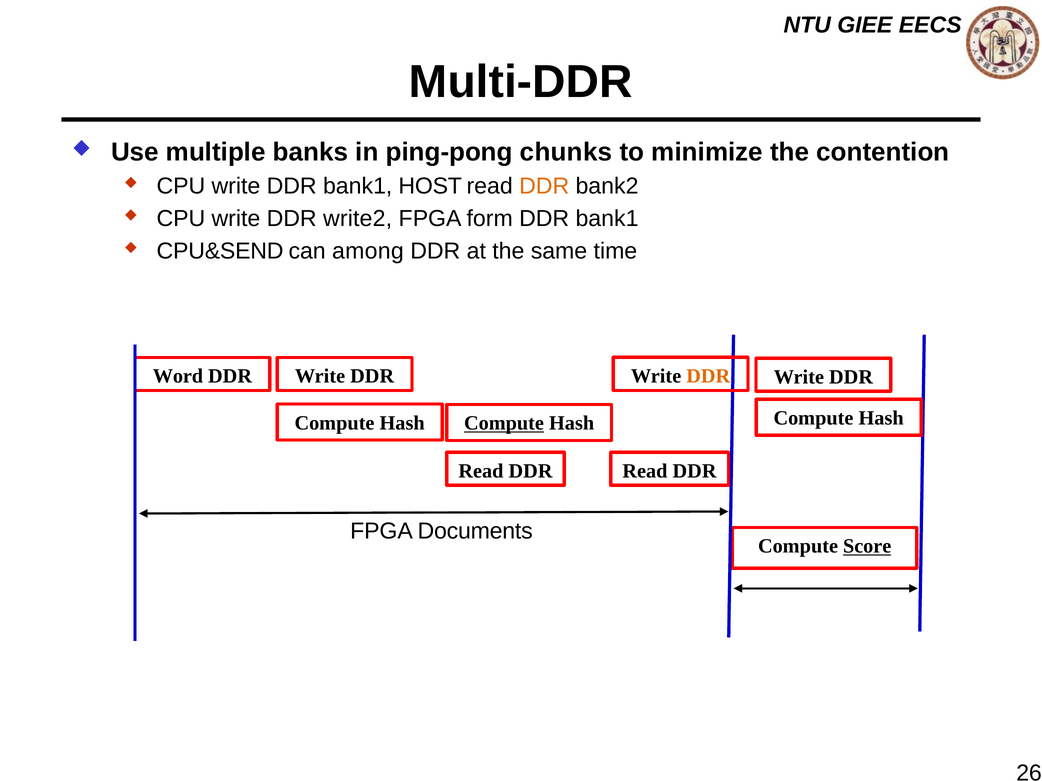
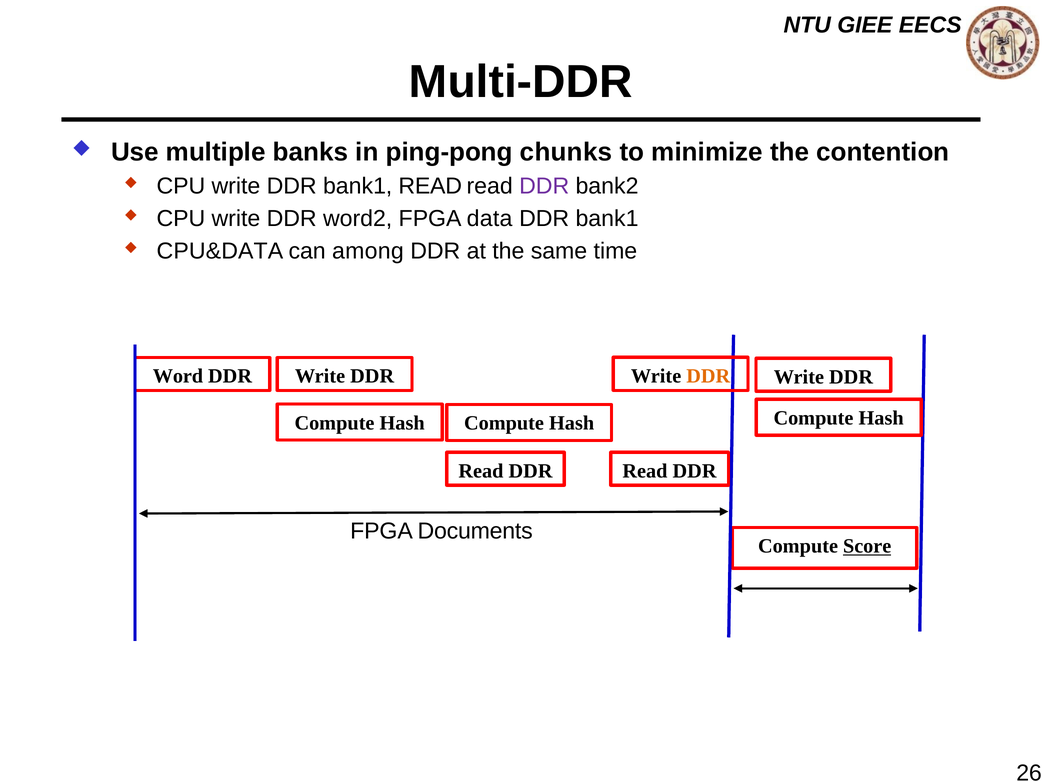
bank1 HOST: HOST -> READ
DDR at (544, 186) colour: orange -> purple
write2: write2 -> word2
form: form -> data
CPU&SEND: CPU&SEND -> CPU&DATA
Compute at (504, 424) underline: present -> none
